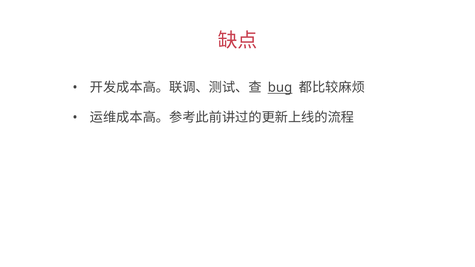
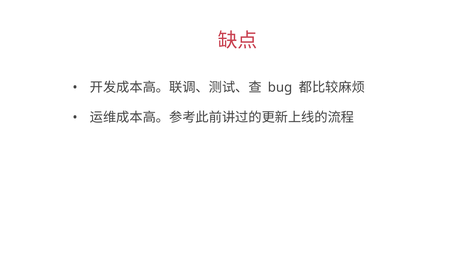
bug underline: present -> none
